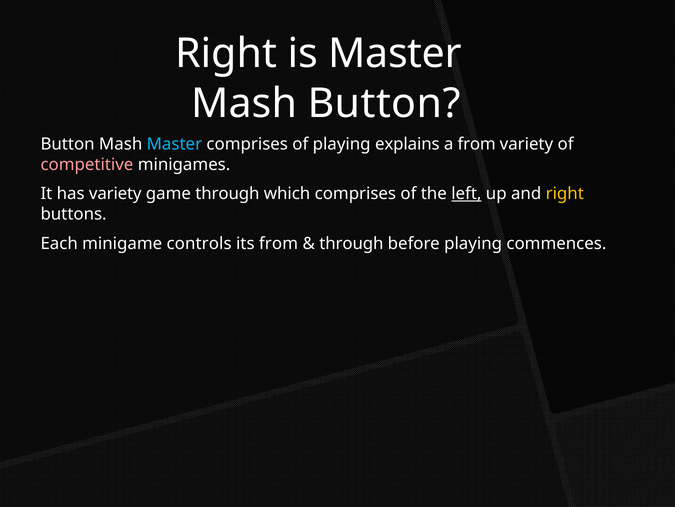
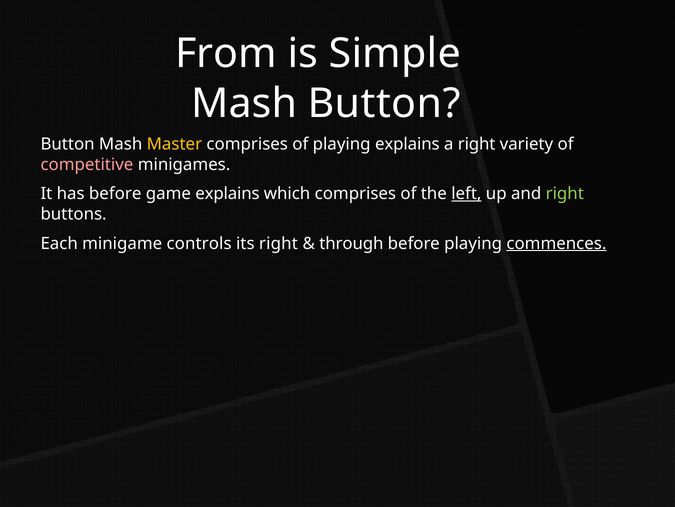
Right at (226, 54): Right -> From
is Master: Master -> Simple
Master at (174, 144) colour: light blue -> yellow
a from: from -> right
has variety: variety -> before
game through: through -> explains
right at (565, 194) colour: yellow -> light green
its from: from -> right
commences underline: none -> present
